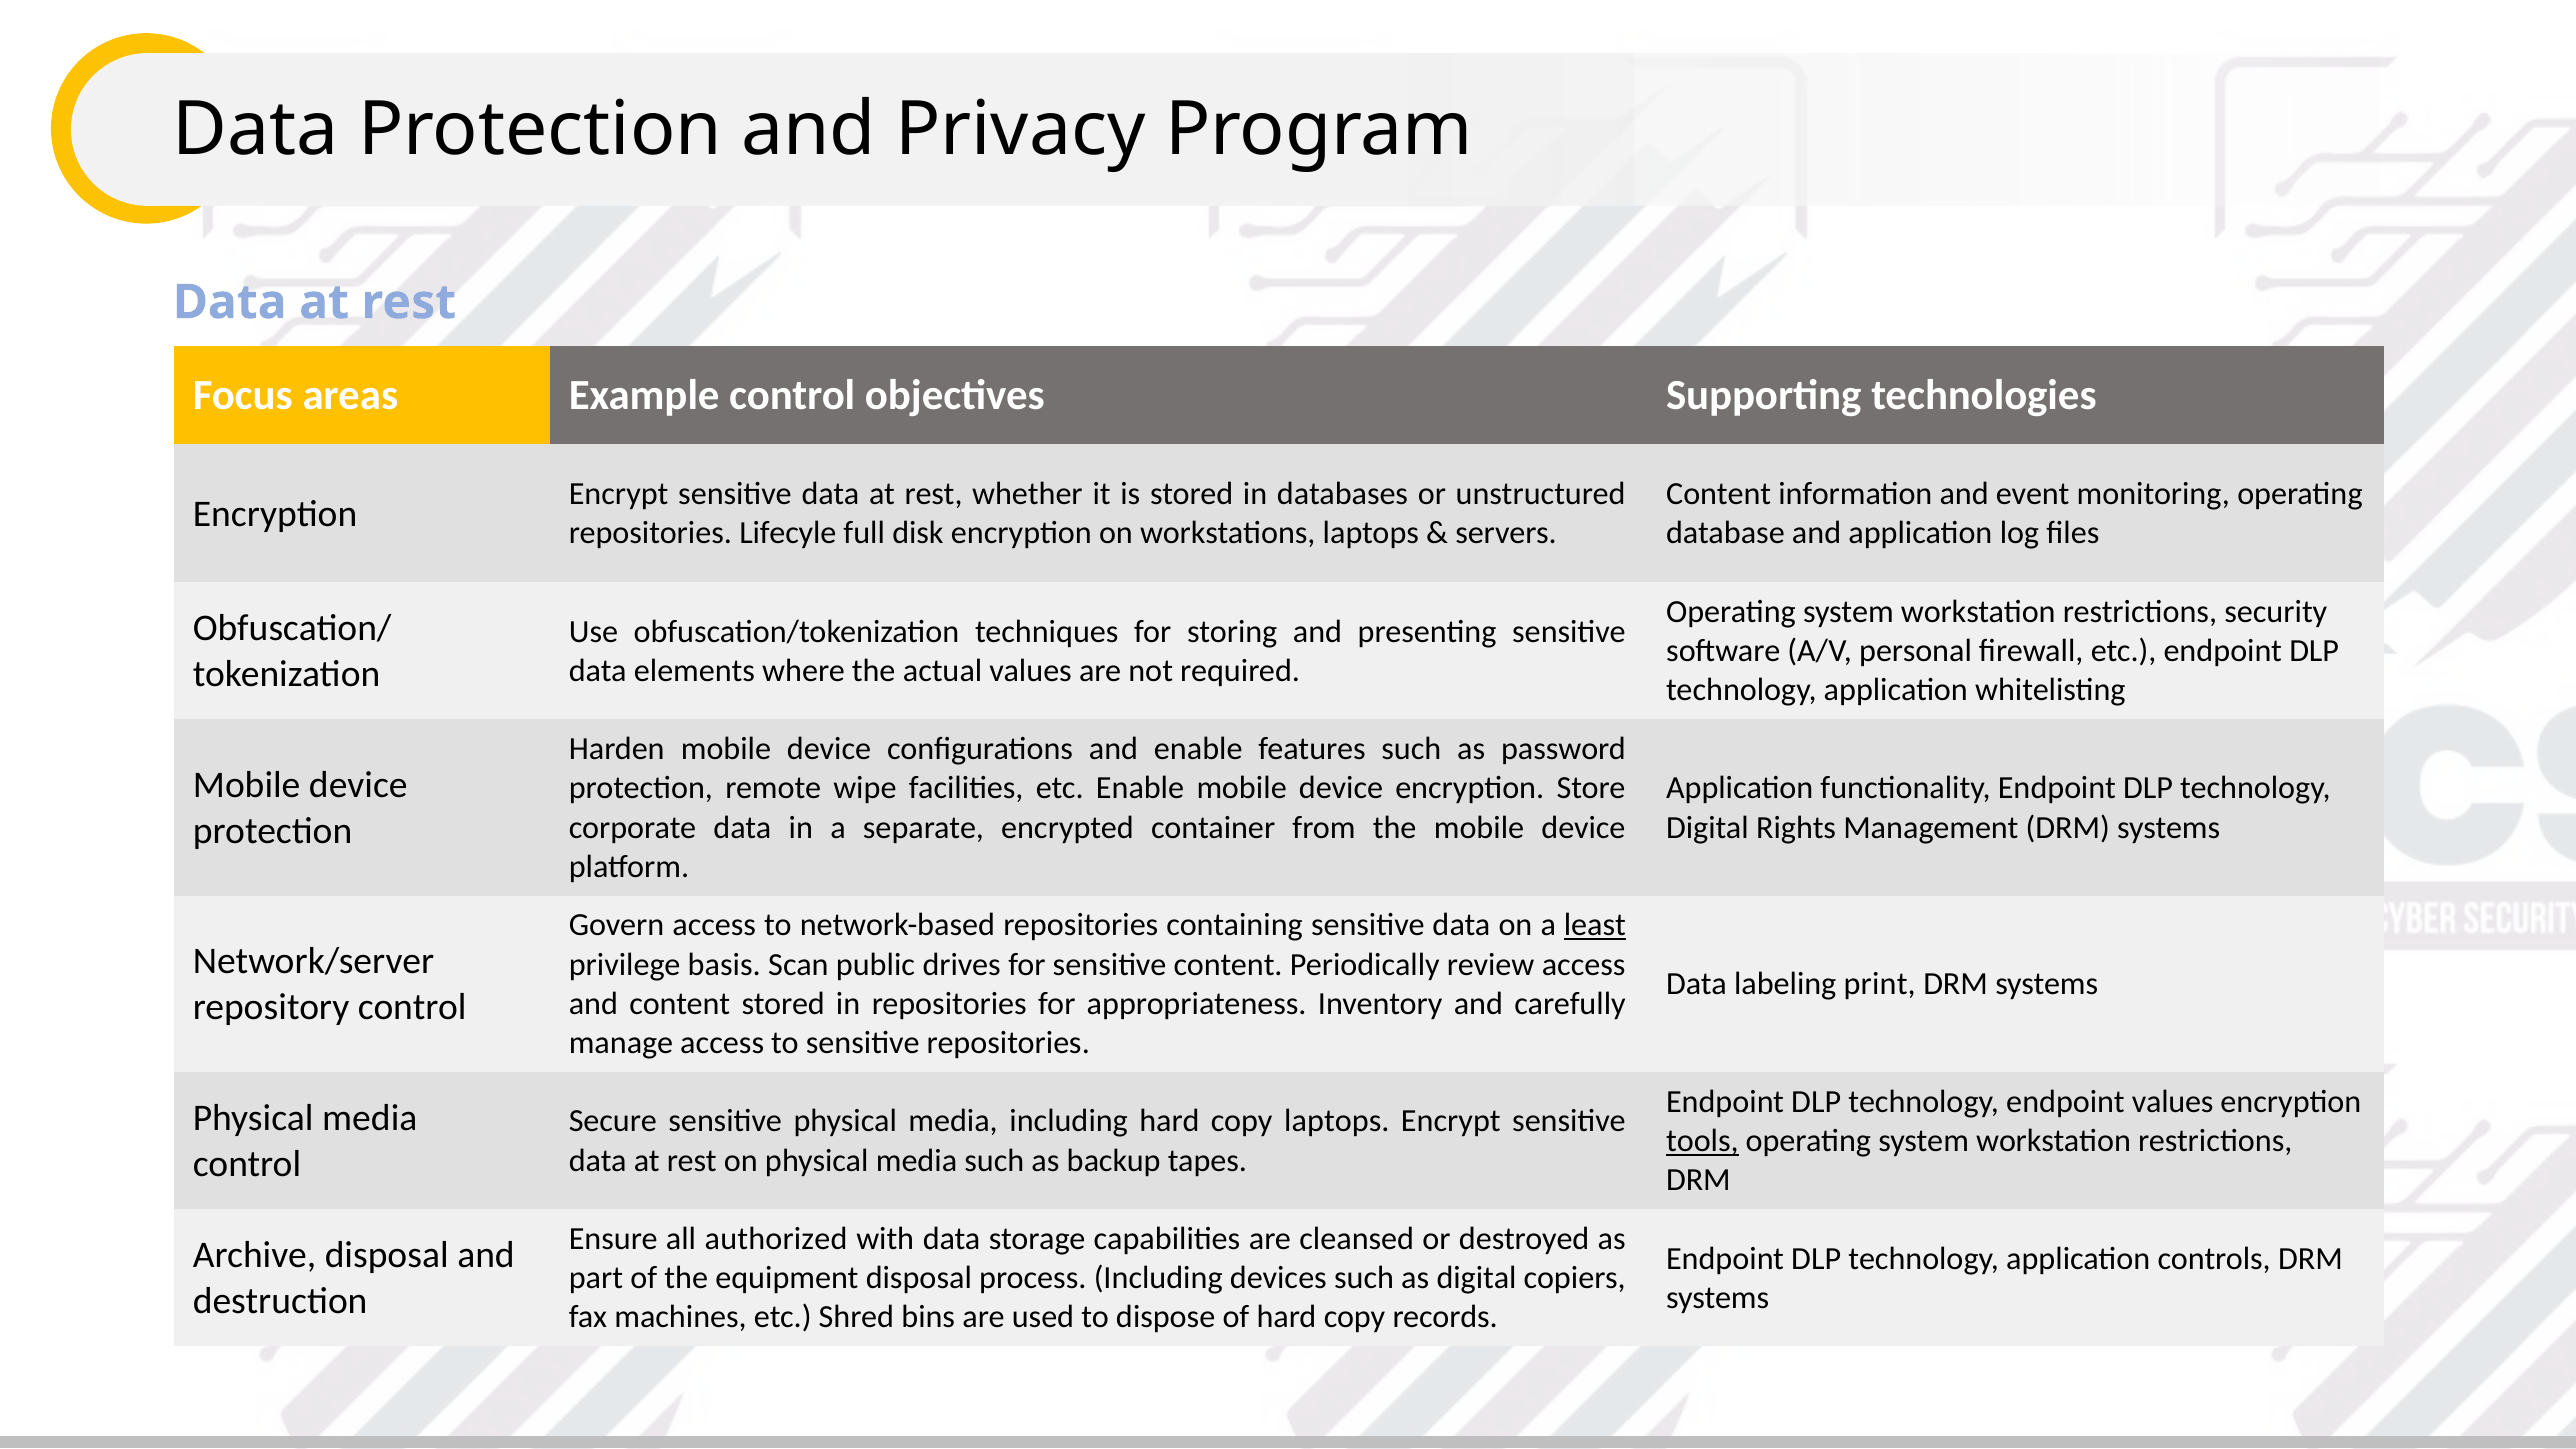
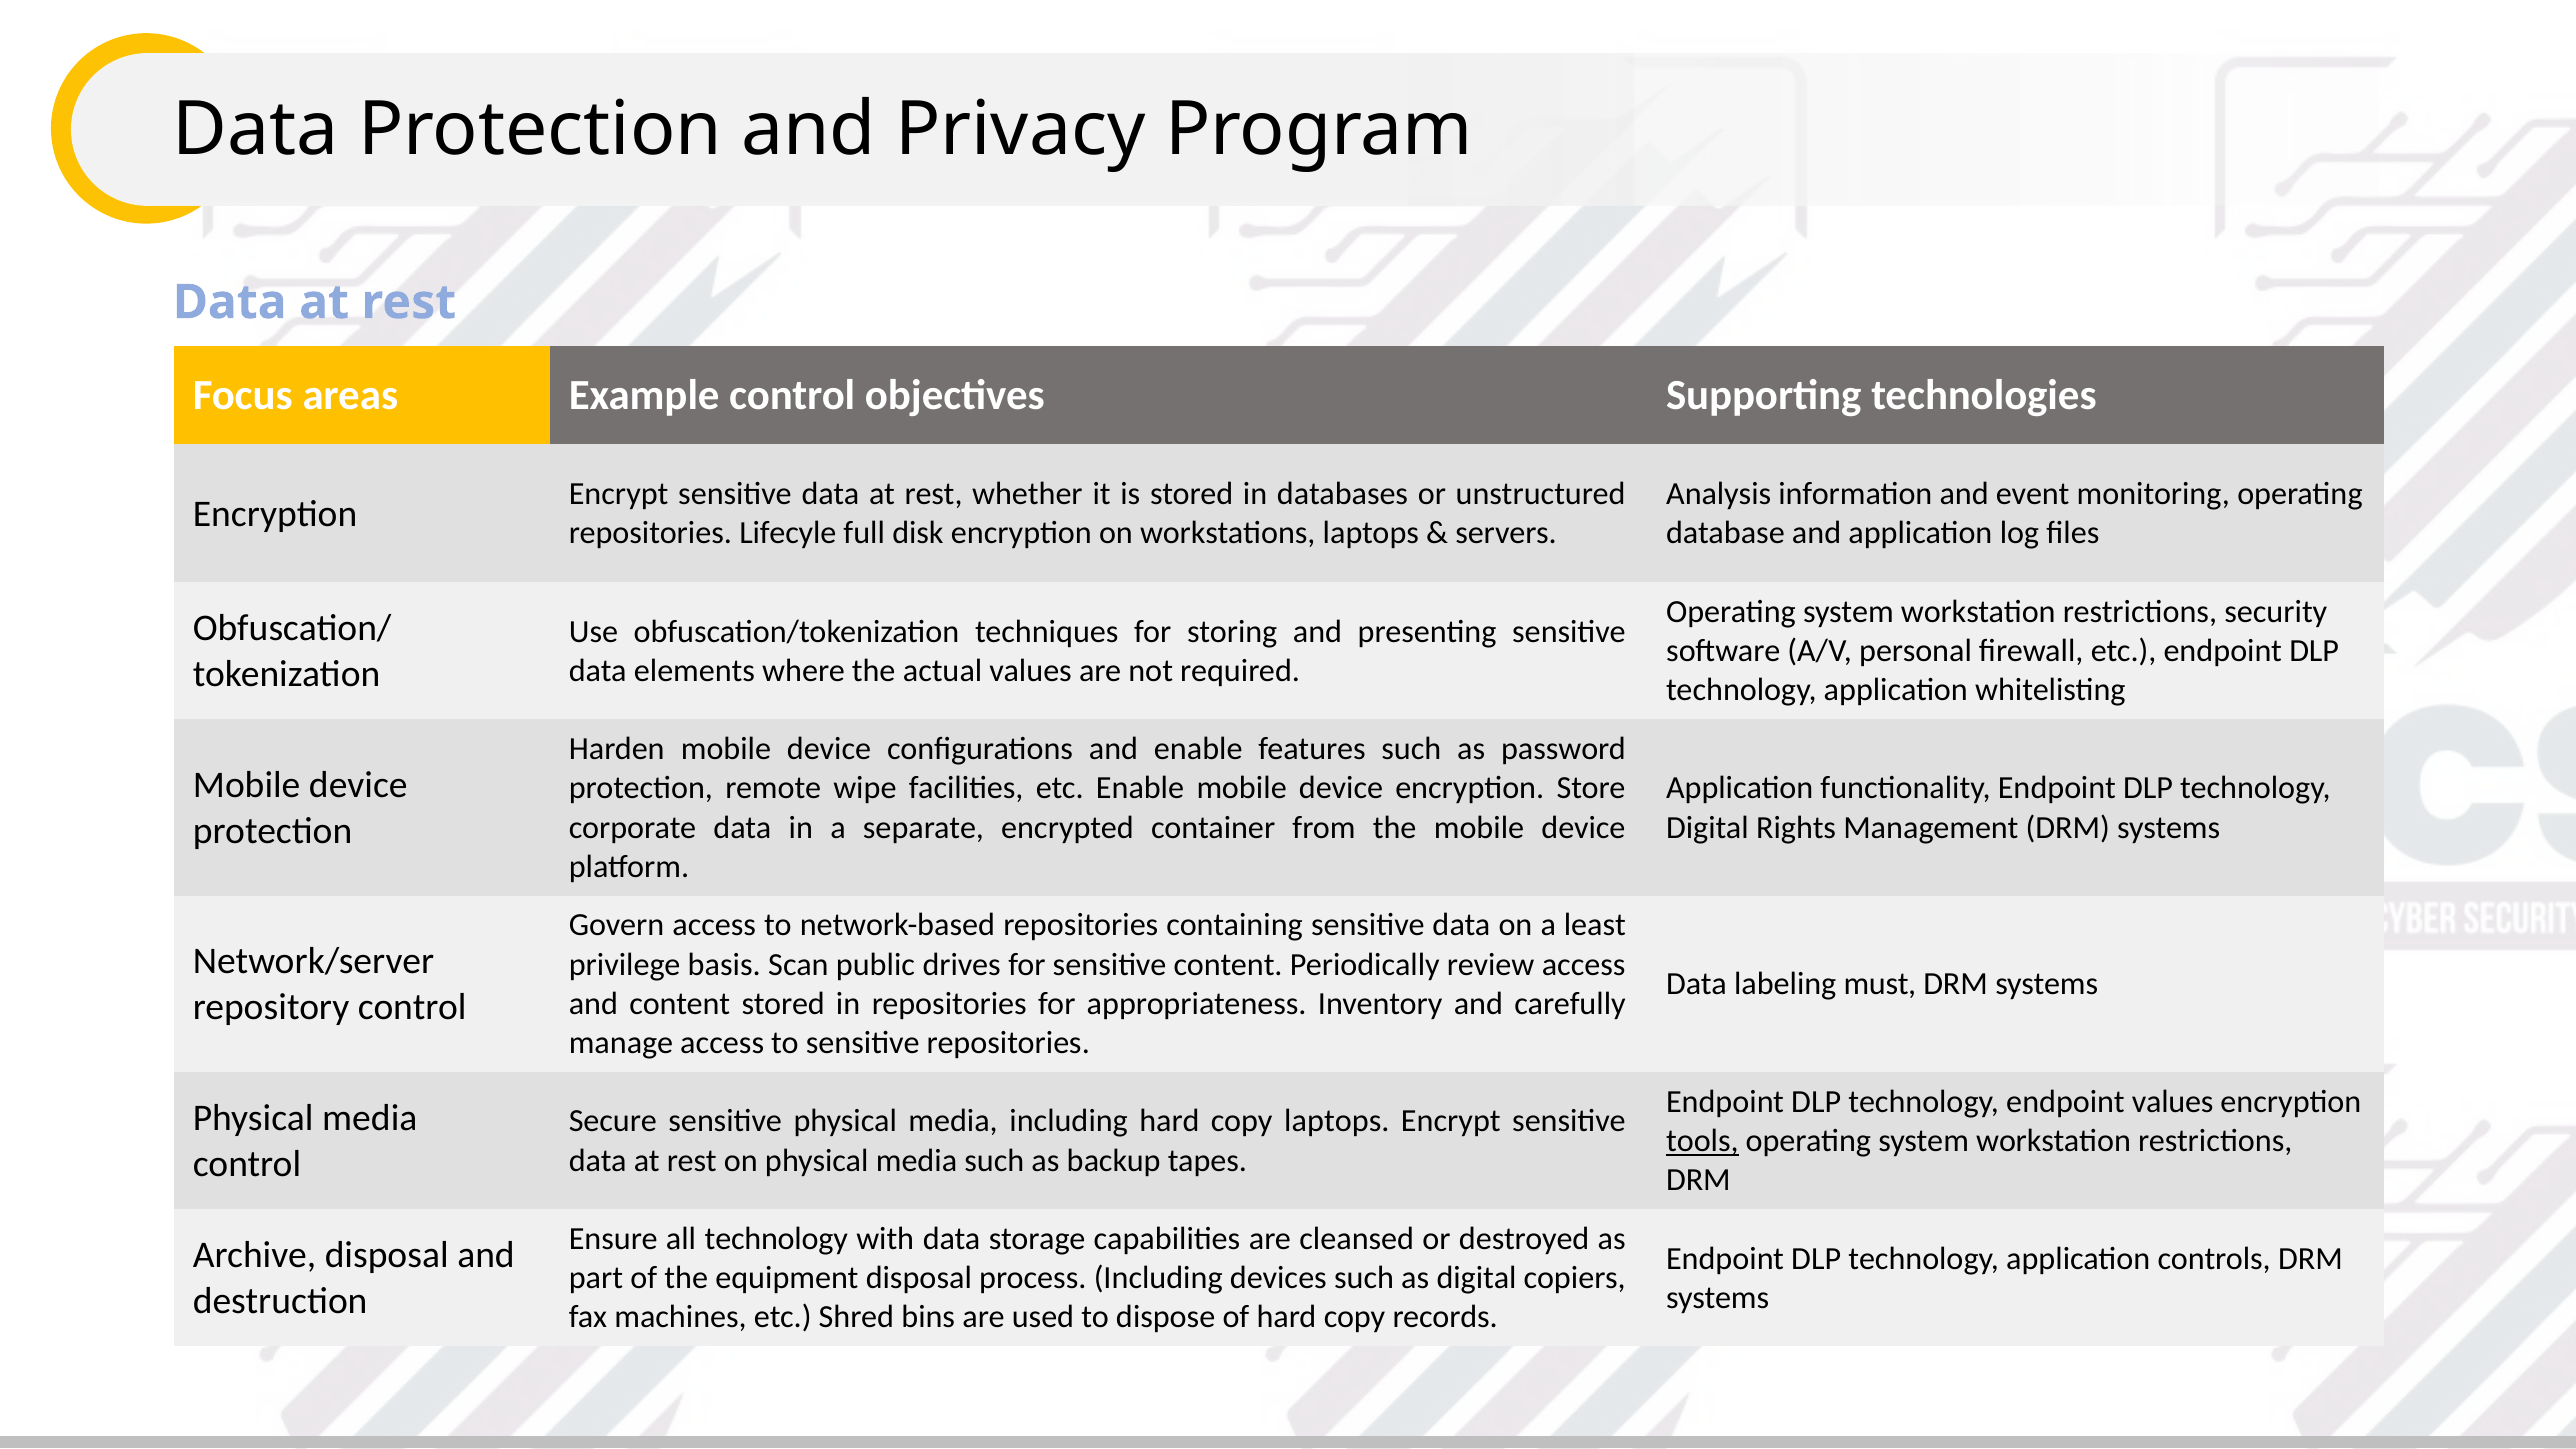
Content at (1719, 494): Content -> Analysis
least underline: present -> none
print: print -> must
all authorized: authorized -> technology
